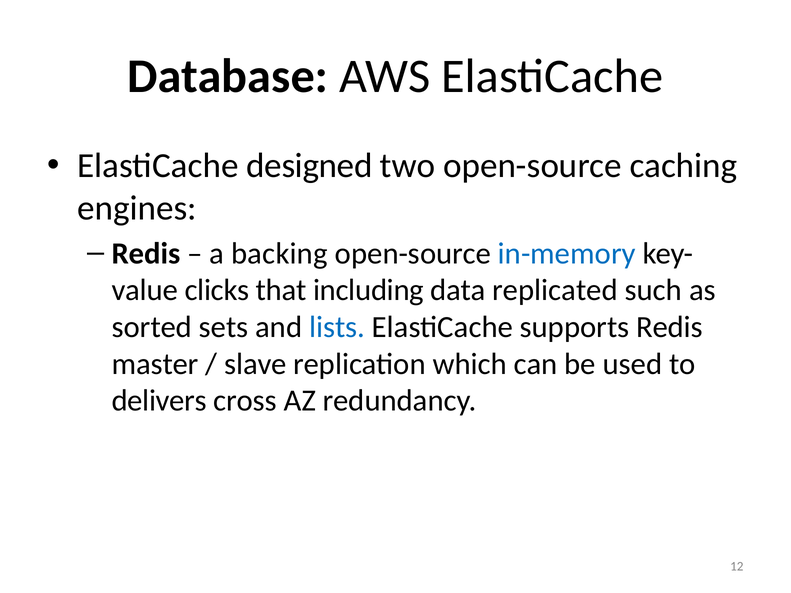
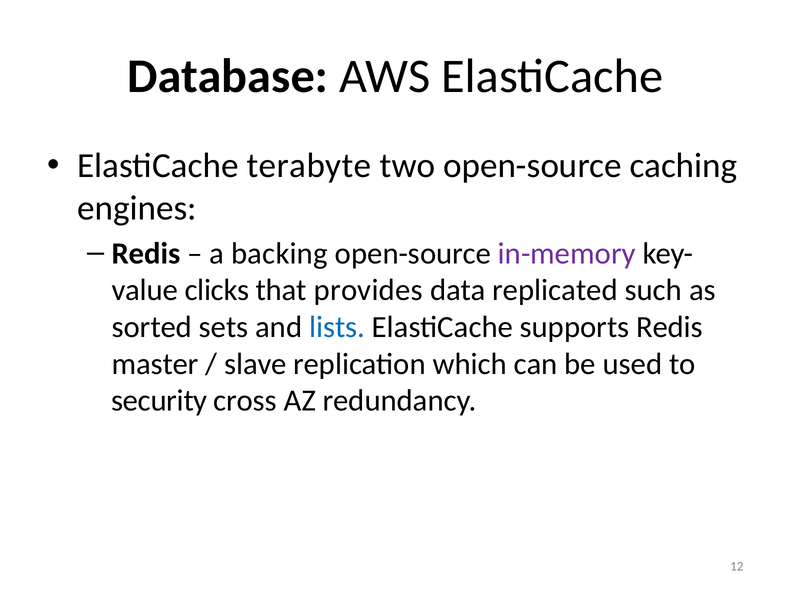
designed: designed -> terabyte
in-memory colour: blue -> purple
including: including -> provides
delivers: delivers -> security
